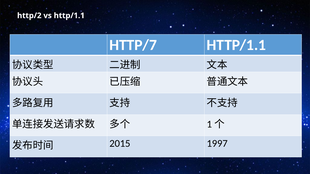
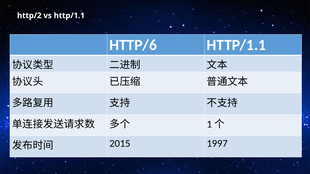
HTTP/7: HTTP/7 -> HTTP/6
